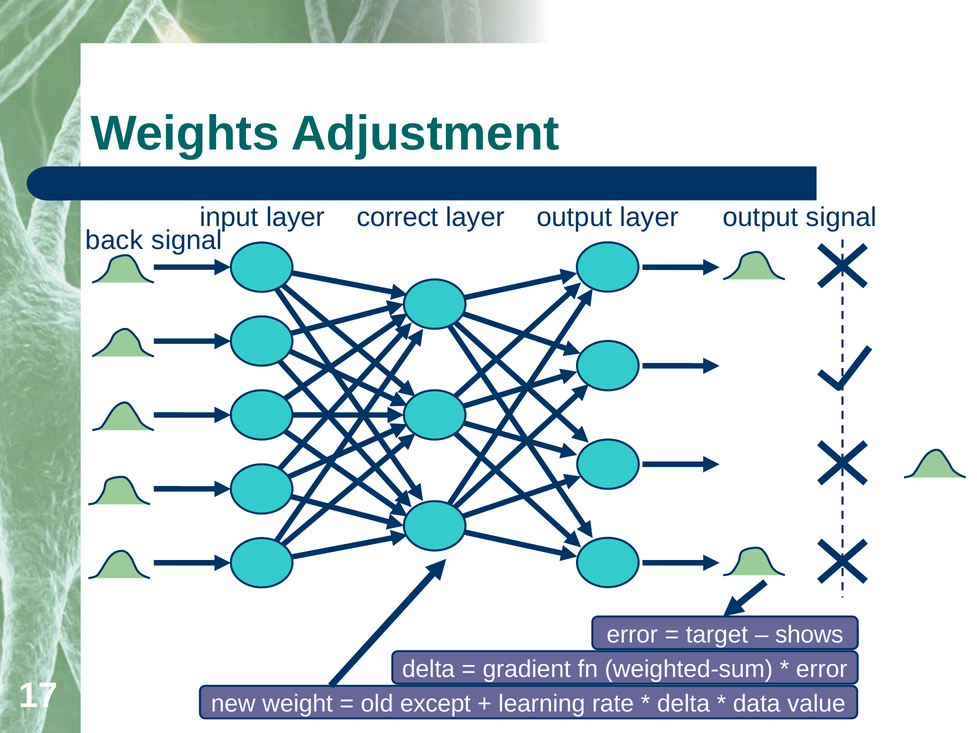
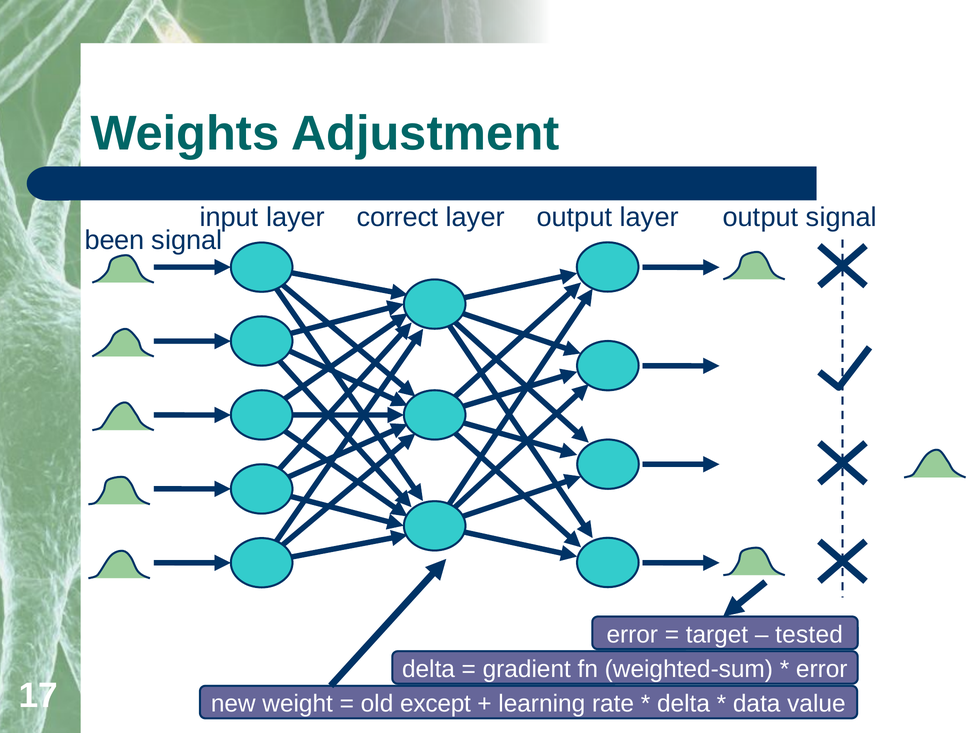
back: back -> been
shows: shows -> tested
